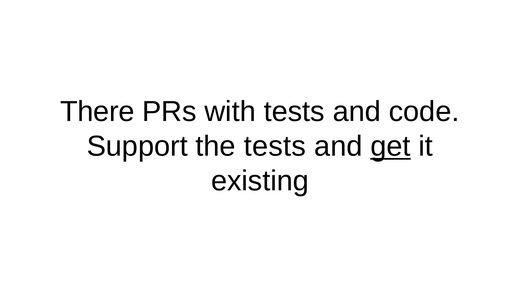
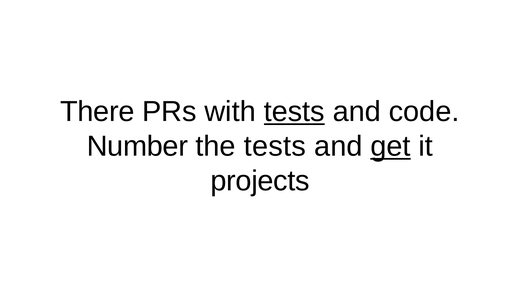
tests at (294, 111) underline: none -> present
Support: Support -> Number
existing: existing -> projects
